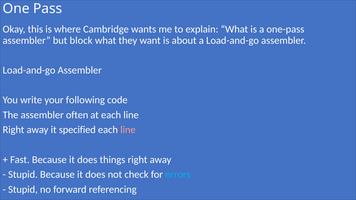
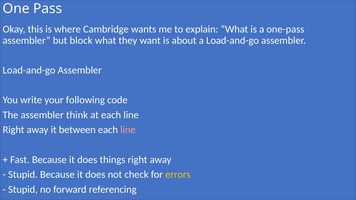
often: often -> think
specified: specified -> between
errors colour: light blue -> yellow
